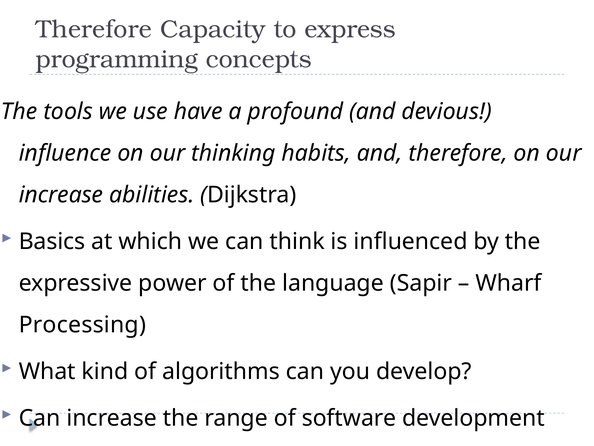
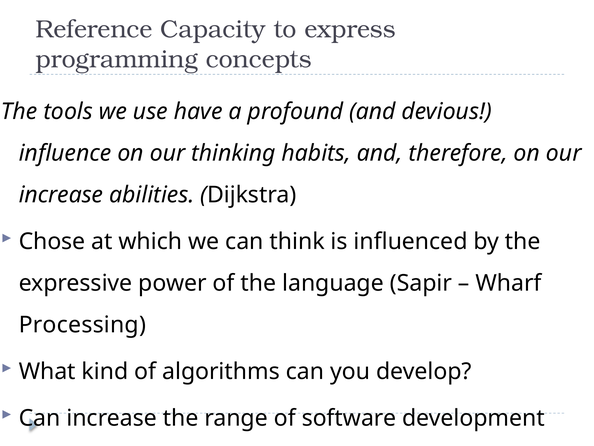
Therefore at (94, 29): Therefore -> Reference
Basics: Basics -> Chose
